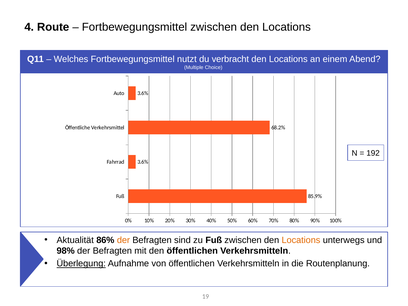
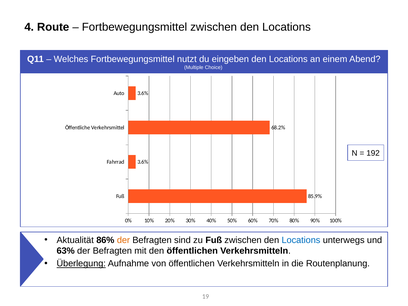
verbracht: verbracht -> eingeben
Locations at (301, 240) colour: orange -> blue
98%: 98% -> 63%
